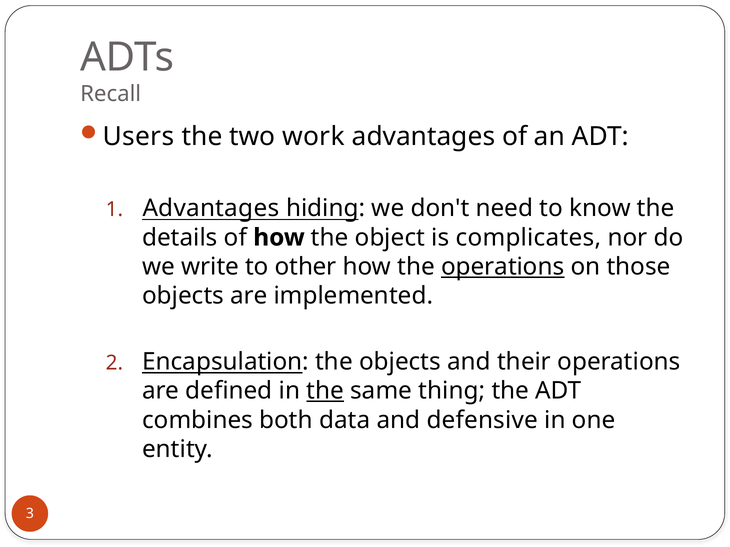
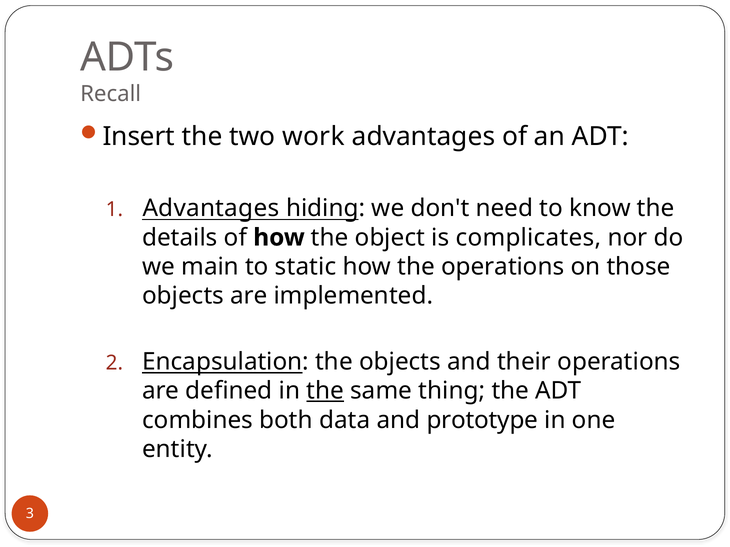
Users: Users -> Insert
write: write -> main
other: other -> static
operations at (503, 267) underline: present -> none
defensive: defensive -> prototype
